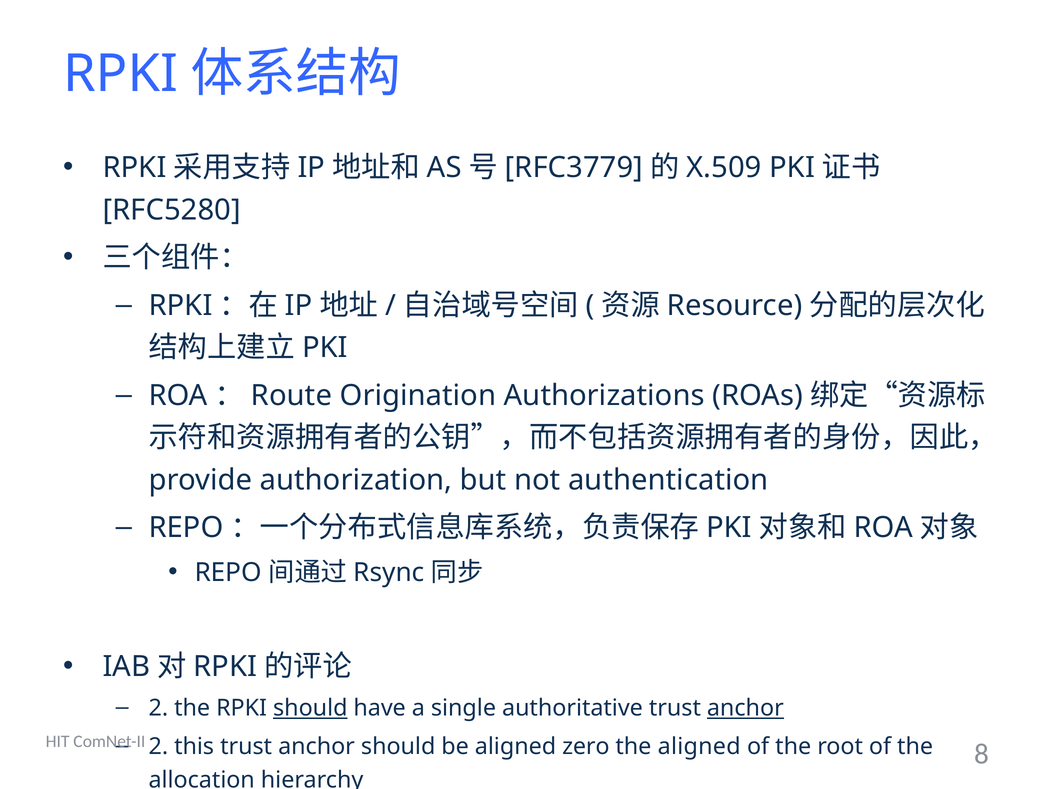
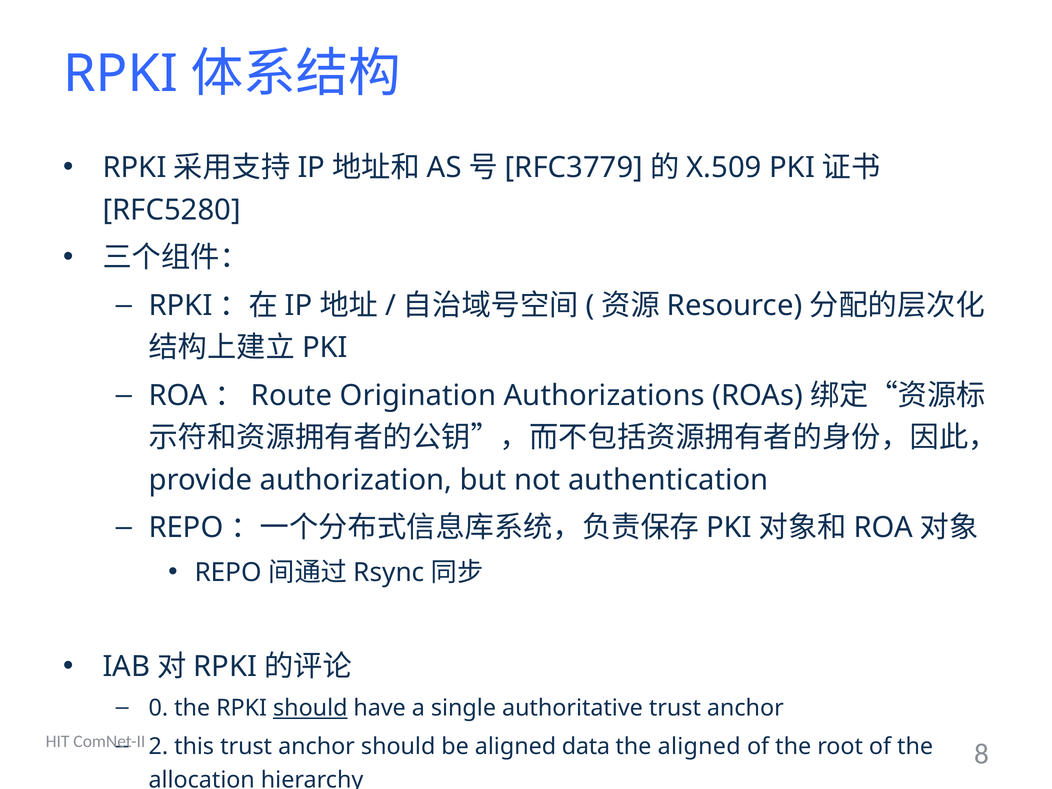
2 at (158, 708): 2 -> 0
anchor at (745, 708) underline: present -> none
zero: zero -> data
